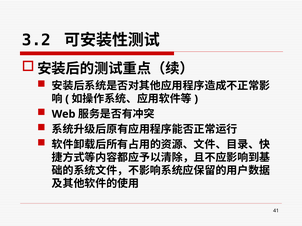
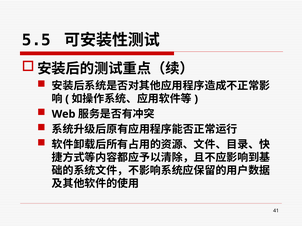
3.2: 3.2 -> 5.5
